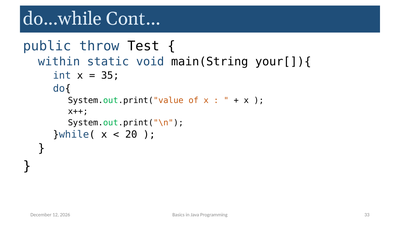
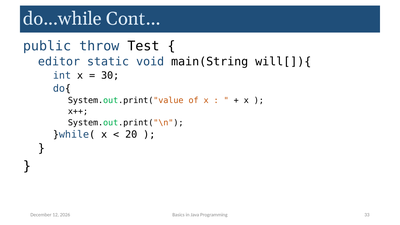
within: within -> editor
your[]){: your[]){ -> will[]){
35: 35 -> 30
